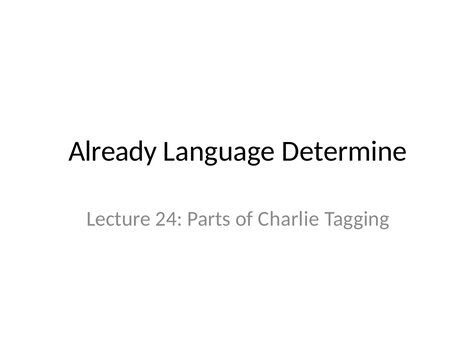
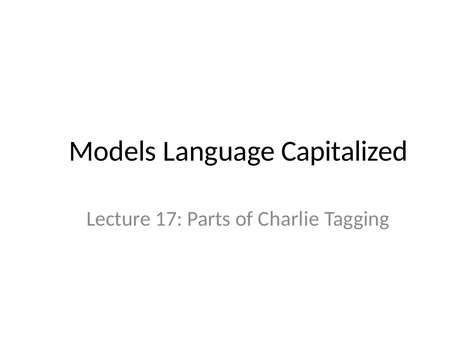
Already: Already -> Models
Determine: Determine -> Capitalized
24: 24 -> 17
